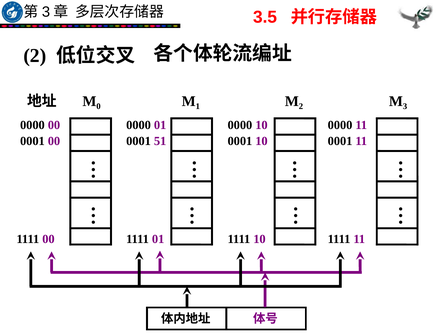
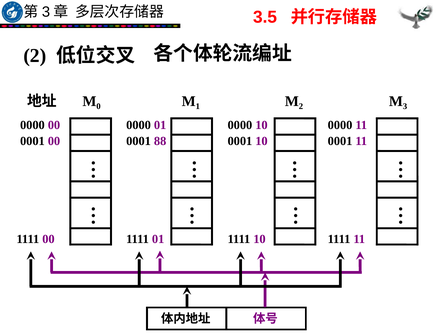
51: 51 -> 88
